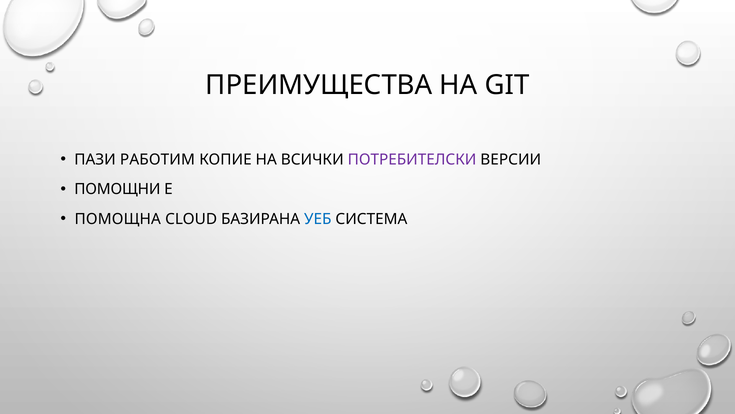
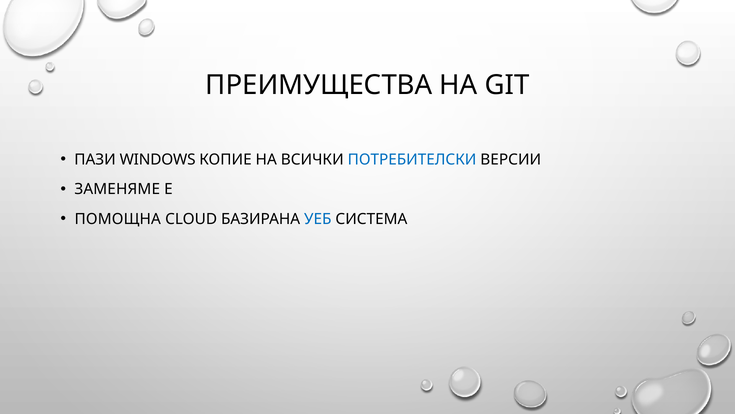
РАБОТИМ: РАБОТИМ -> WINDOWS
ПОТРЕБИТЕЛСКИ colour: purple -> blue
ПОМОЩНИ: ПОМОЩНИ -> ЗАМЕНЯМЕ
